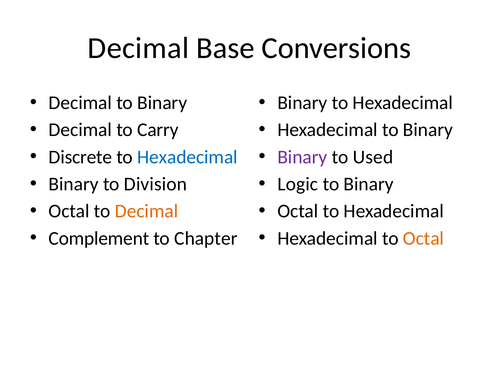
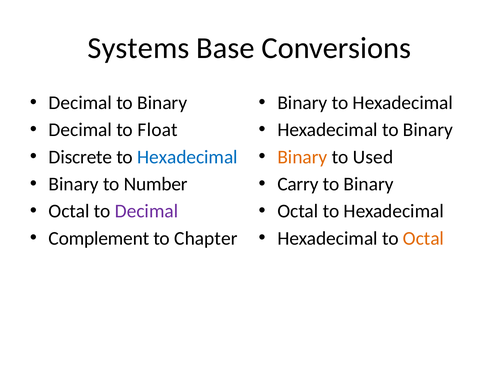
Decimal at (138, 48): Decimal -> Systems
Carry: Carry -> Float
Binary at (302, 157) colour: purple -> orange
Division: Division -> Number
Logic: Logic -> Carry
Decimal at (147, 211) colour: orange -> purple
